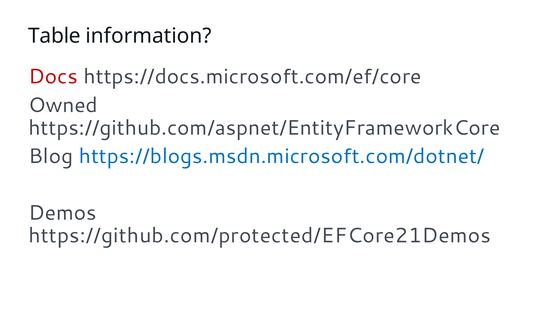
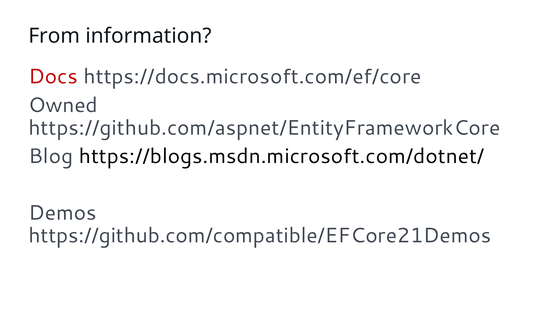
Table: Table -> From
https://blogs.msdn.microsoft.com/dotnet/ colour: blue -> black
https://github.com/protected/EFCore21Demos: https://github.com/protected/EFCore21Demos -> https://github.com/compatible/EFCore21Demos
